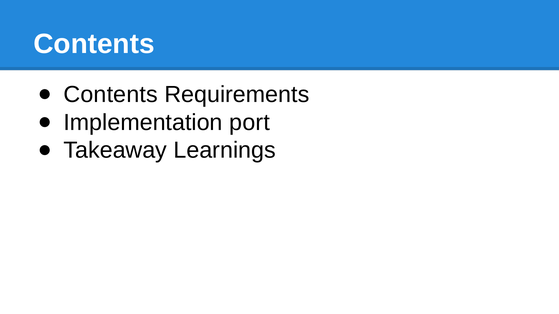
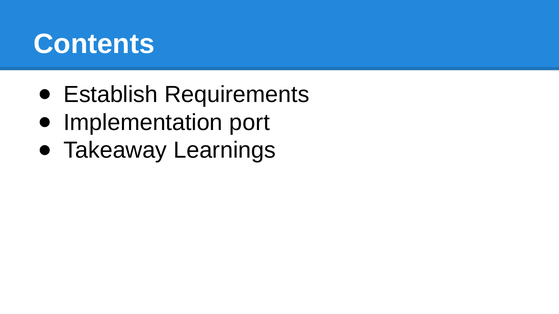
Contents at (111, 95): Contents -> Establish
